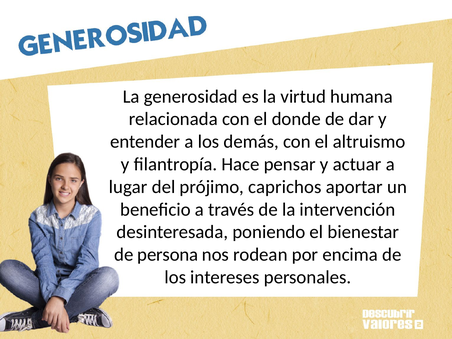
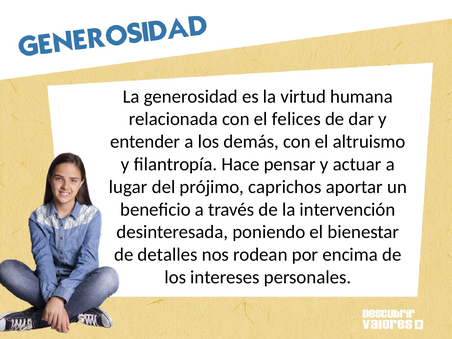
donde: donde -> felices
persona: persona -> detalles
